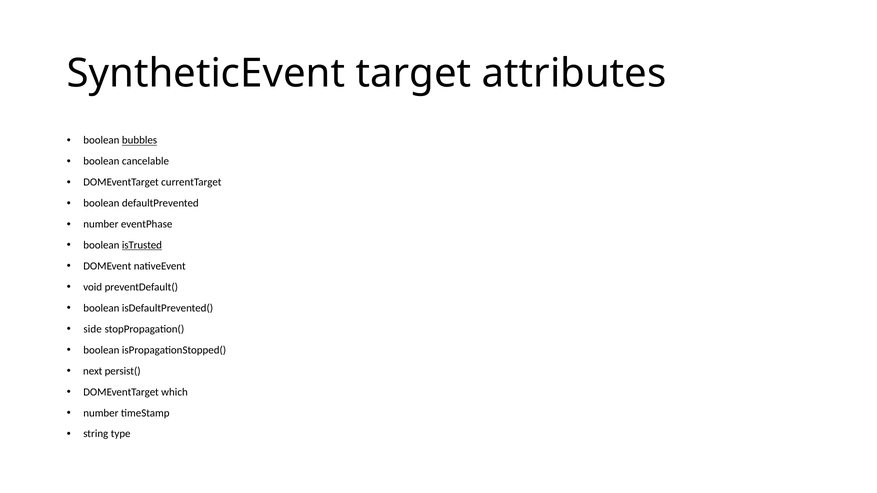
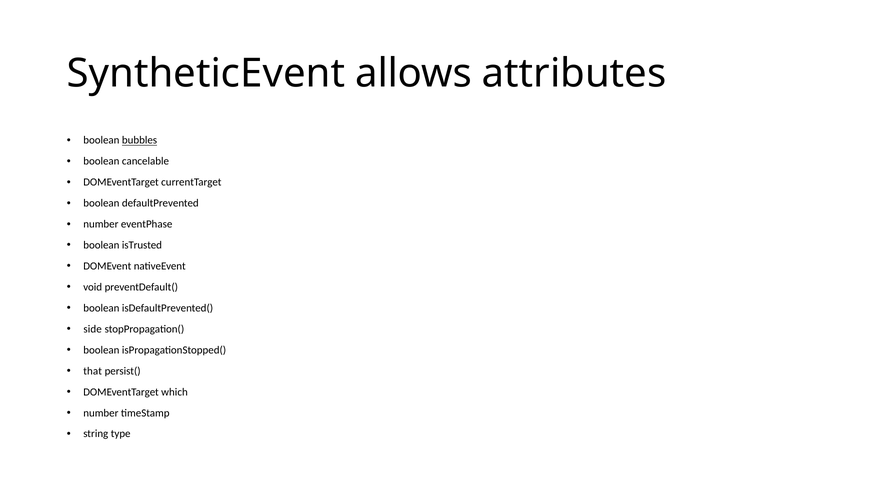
target: target -> allows
isTrusted underline: present -> none
next: next -> that
